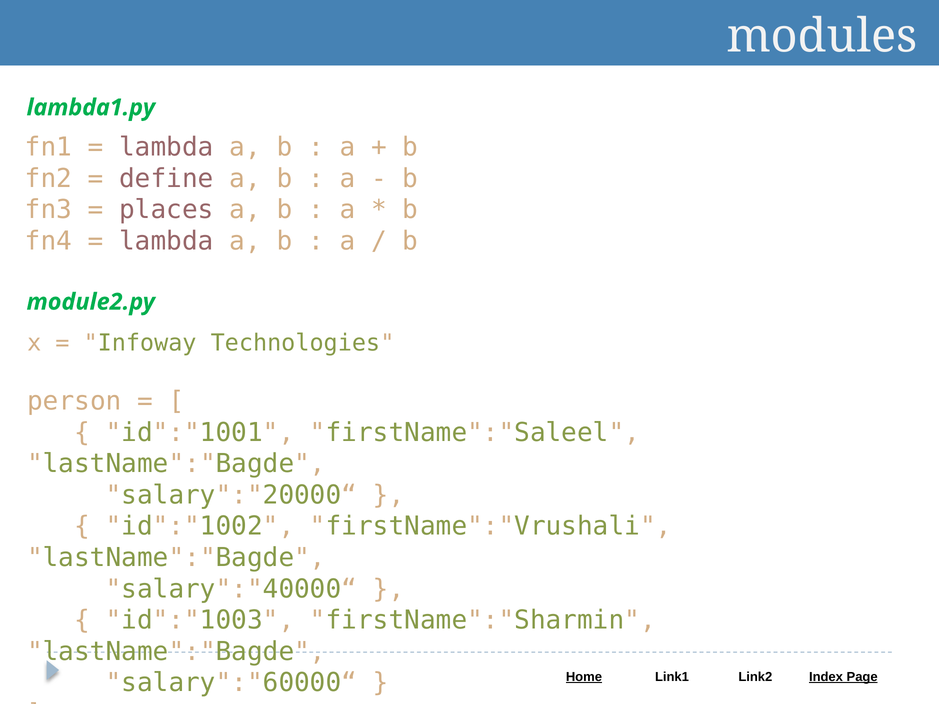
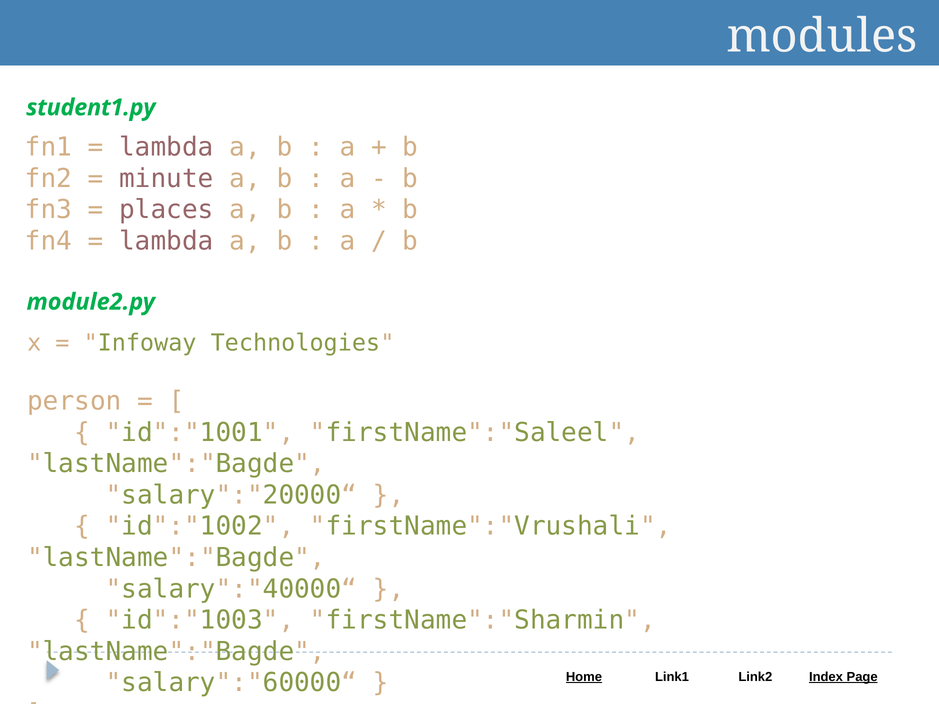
lambda1.py: lambda1.py -> student1.py
define: define -> minute
